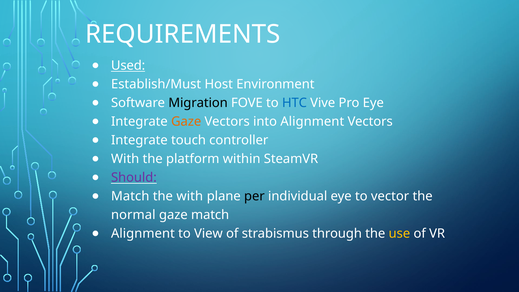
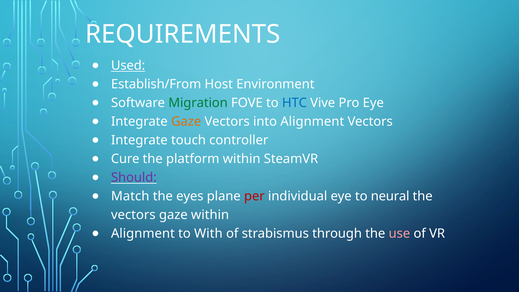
Establish/Must: Establish/Must -> Establish/From
Migration colour: black -> green
With at (125, 159): With -> Cure
the with: with -> eyes
per colour: black -> red
vector: vector -> neural
normal at (133, 215): normal -> vectors
gaze match: match -> within
View: View -> With
use colour: yellow -> pink
